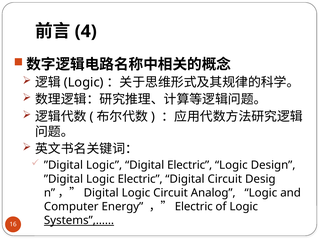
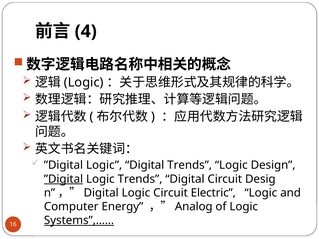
Digital Electric: Electric -> Trends
”Digital at (63, 179) underline: none -> present
Logic Electric: Electric -> Trends
Analog: Analog -> Electric
Electric at (194, 207): Electric -> Analog
